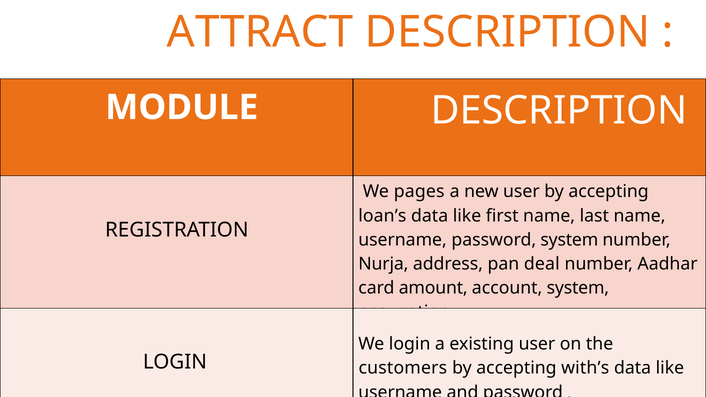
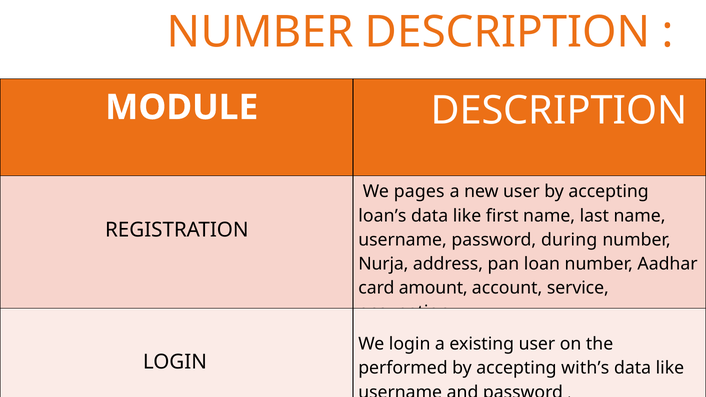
ATTRACT at (260, 32): ATTRACT -> NUMBER
password system: system -> during
deal: deal -> loan
account system: system -> service
customers: customers -> performed
